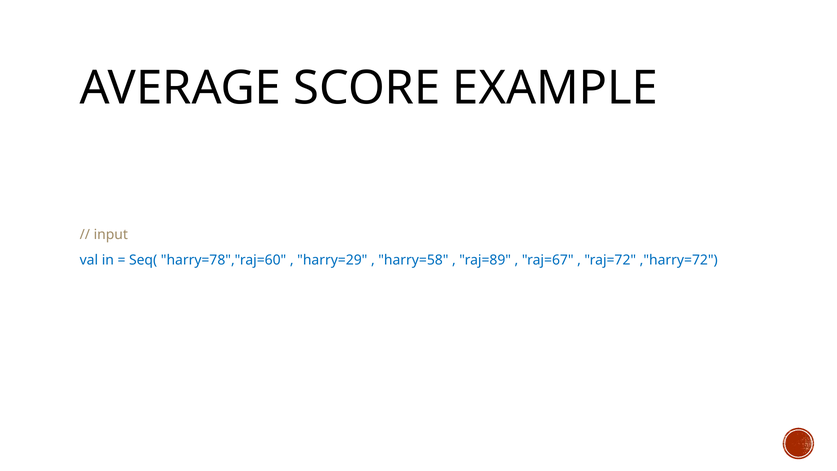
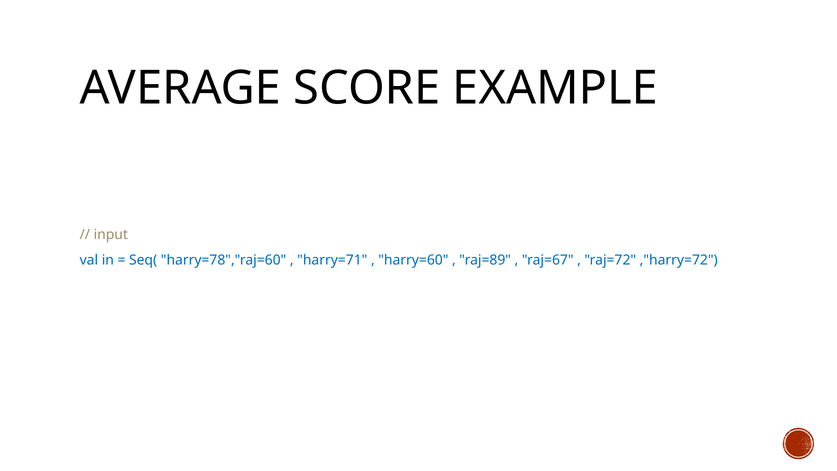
harry=29: harry=29 -> harry=71
harry=58: harry=58 -> harry=60
